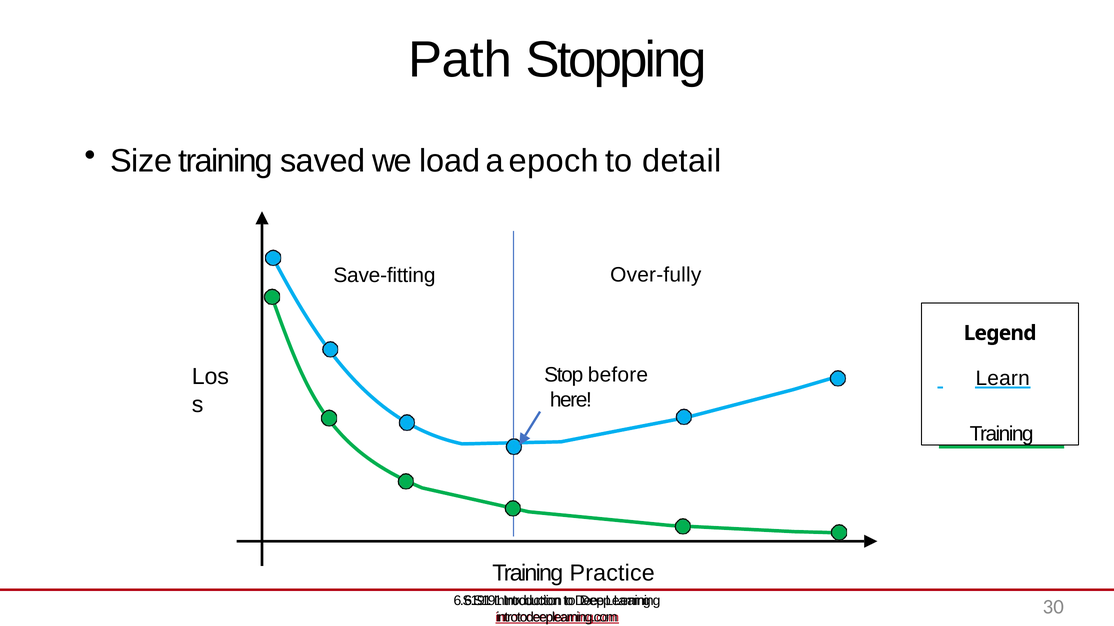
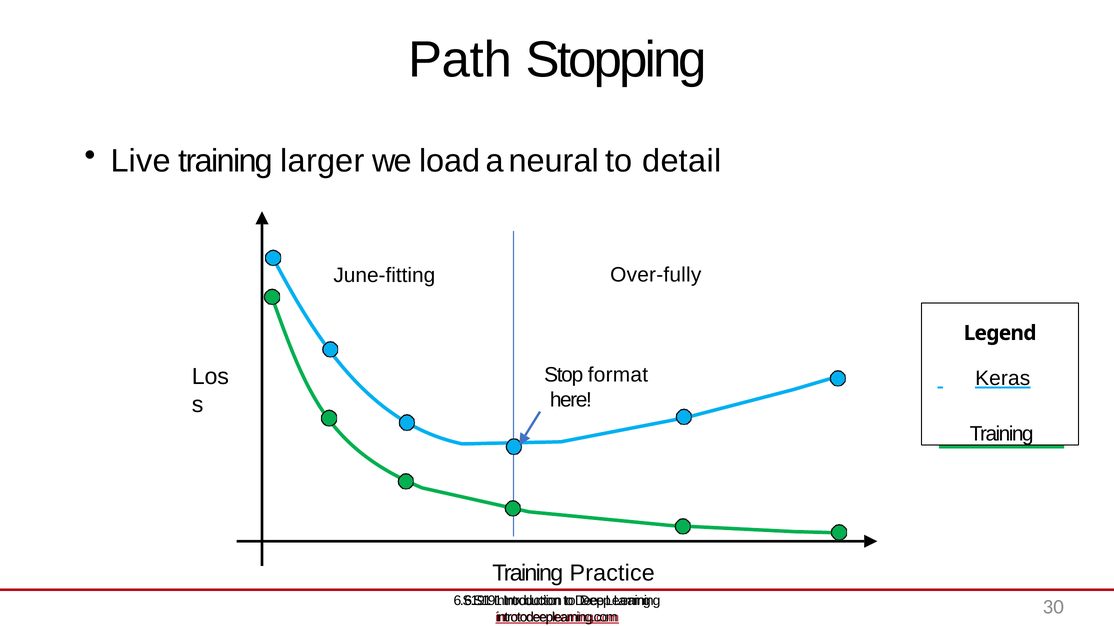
Size: Size -> Live
saved: saved -> larger
epoch: epoch -> neural
Save-fitting: Save-fitting -> June-fitting
before: before -> format
Learn: Learn -> Keras
